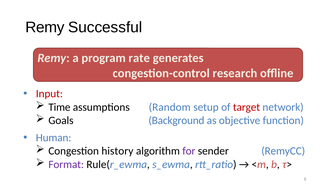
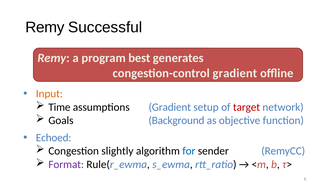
rate: rate -> best
congestion-control research: research -> gradient
Input colour: red -> orange
assumptions Random: Random -> Gradient
Human: Human -> Echoed
history: history -> slightly
for colour: purple -> blue
